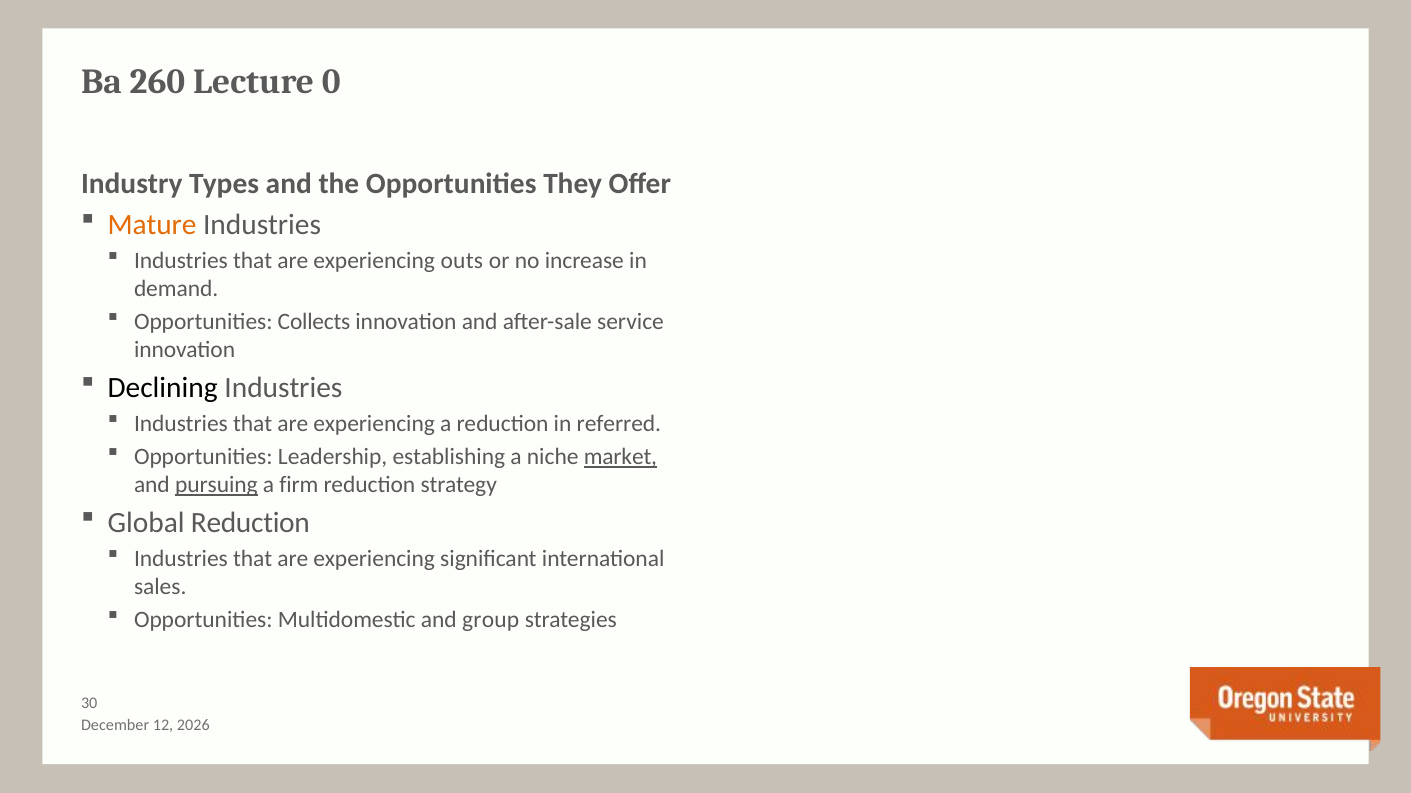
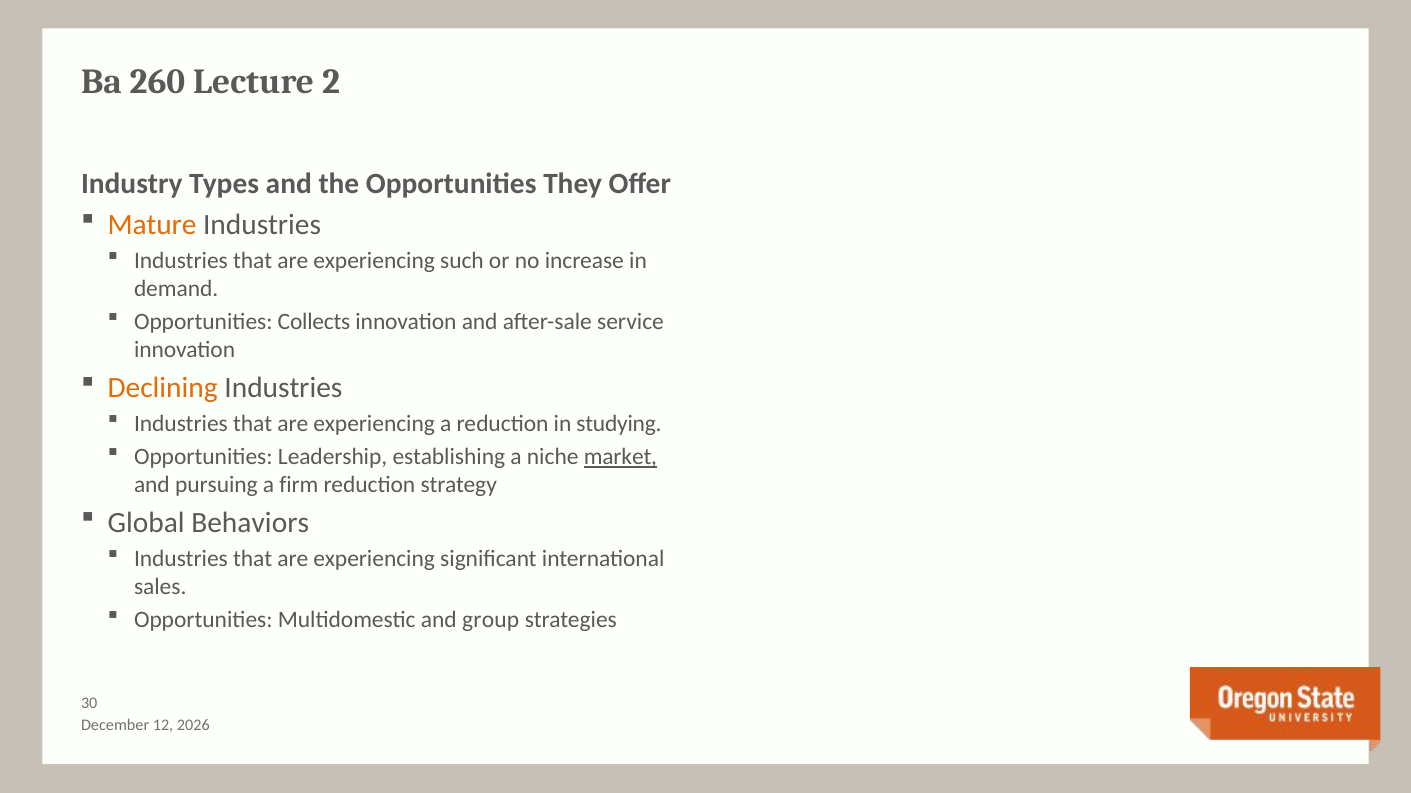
0: 0 -> 2
outs: outs -> such
Declining colour: black -> orange
referred: referred -> studying
pursuing underline: present -> none
Global Reduction: Reduction -> Behaviors
